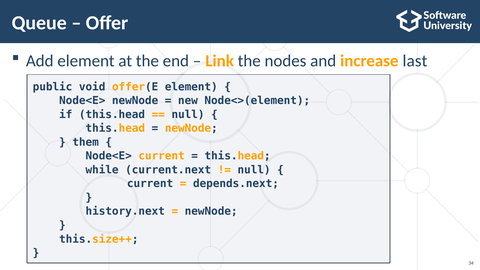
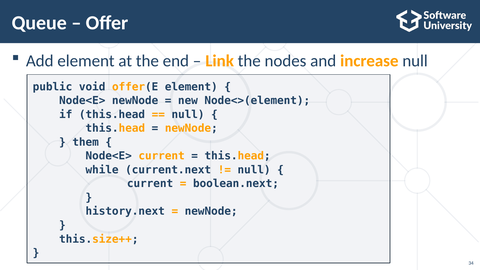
increase last: last -> null
depends.next: depends.next -> boolean.next
